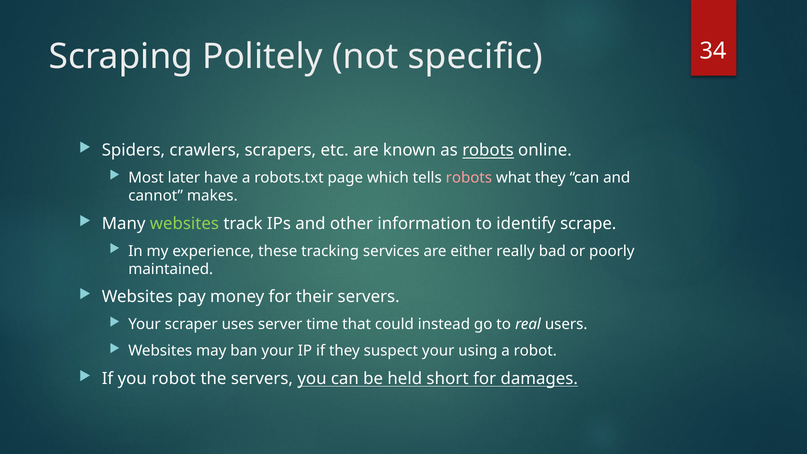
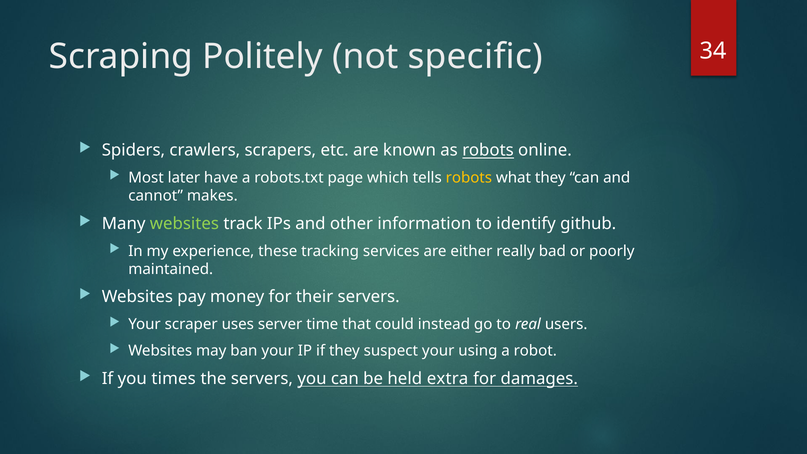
robots at (469, 178) colour: pink -> yellow
scrape: scrape -> github
you robot: robot -> times
short: short -> extra
